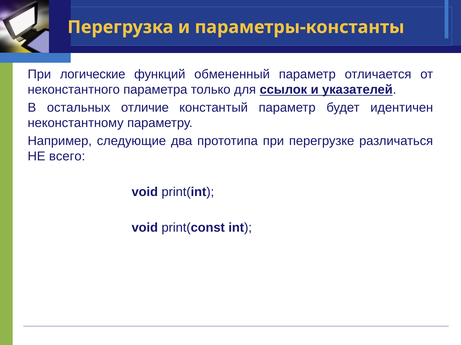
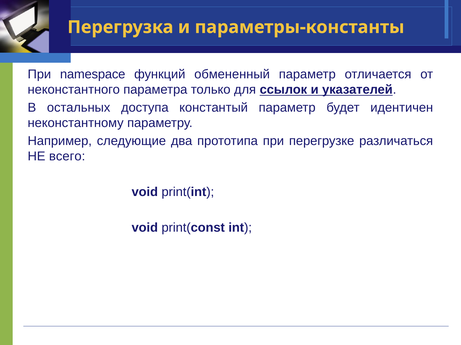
логические: логические -> namespace
отличие: отличие -> доступа
